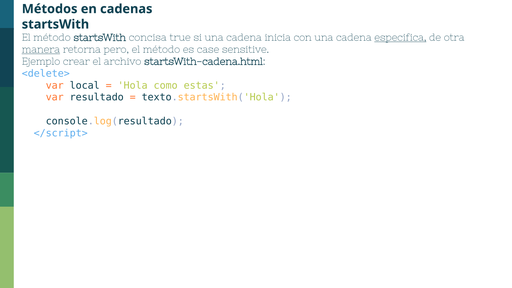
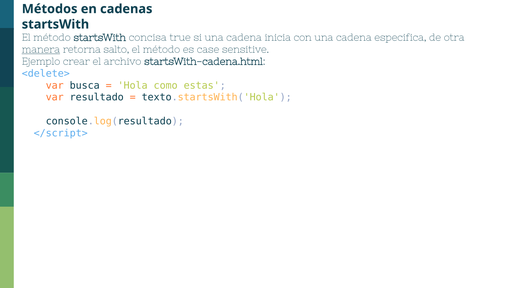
especifica underline: present -> none
pero: pero -> salto
local: local -> busca
